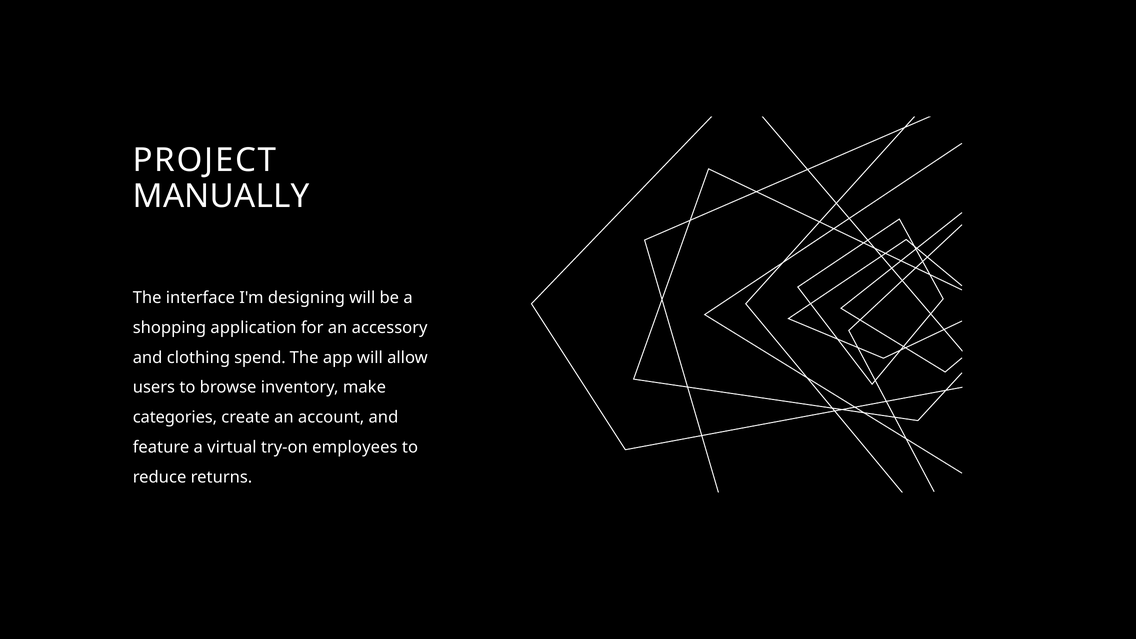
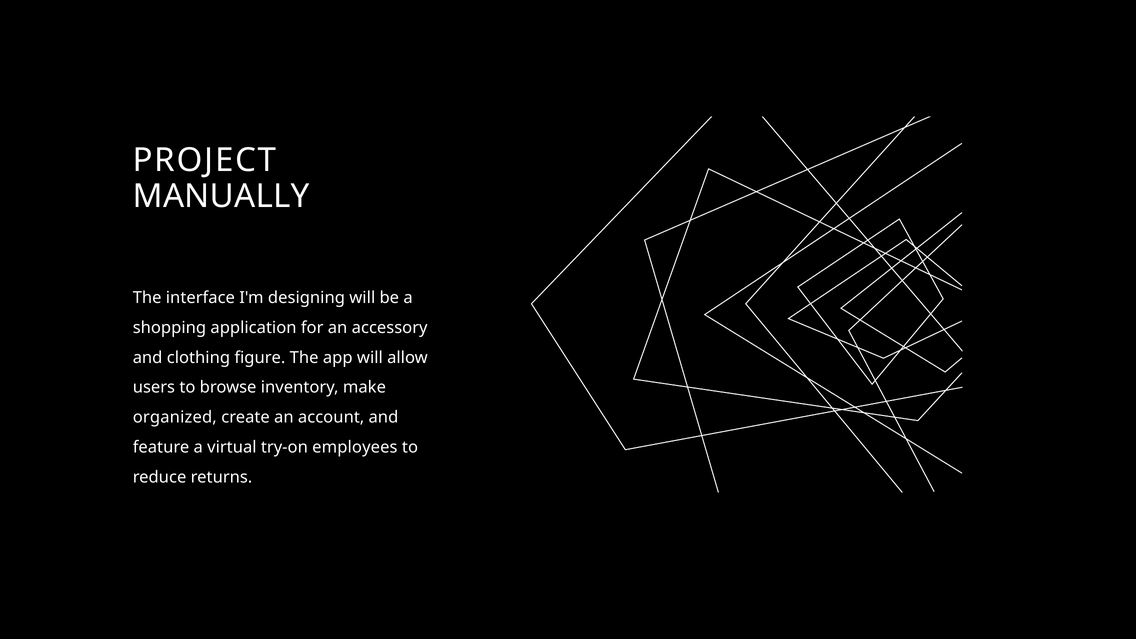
spend: spend -> figure
categories: categories -> organized
